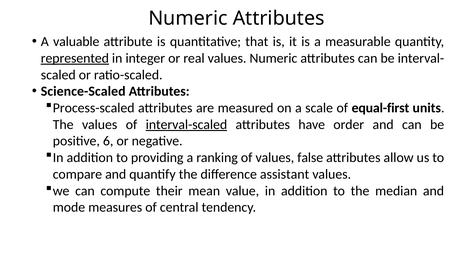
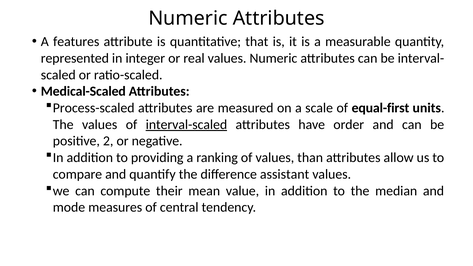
valuable: valuable -> features
represented underline: present -> none
Science-Scaled: Science-Scaled -> Medical-Scaled
6: 6 -> 2
false: false -> than
